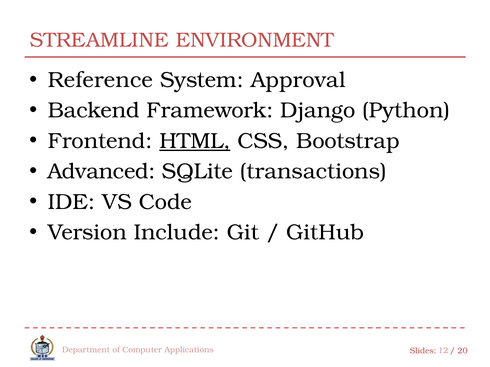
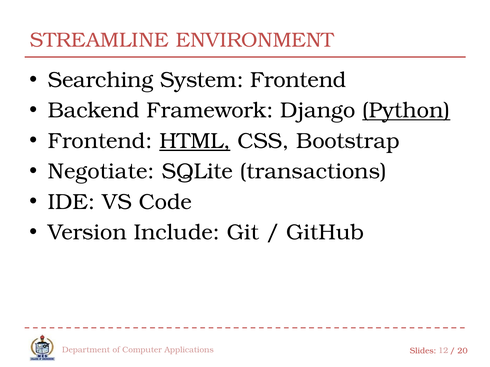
Reference: Reference -> Searching
System Approval: Approval -> Frontend
Python underline: none -> present
Advanced: Advanced -> Negotiate
